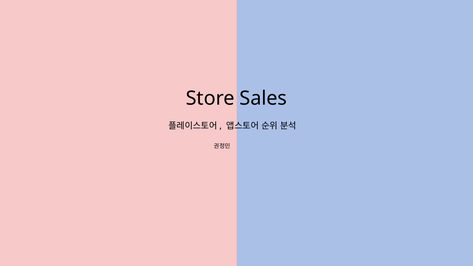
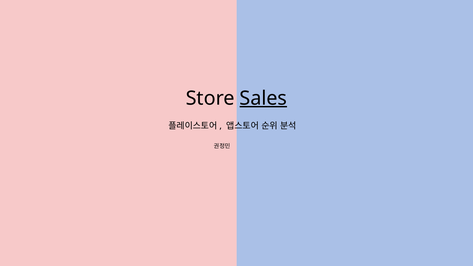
Sales underline: none -> present
